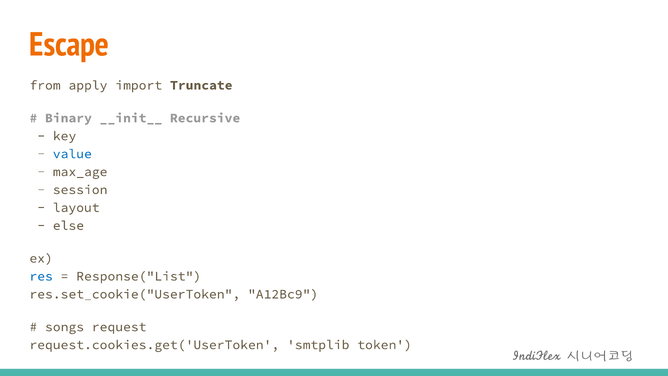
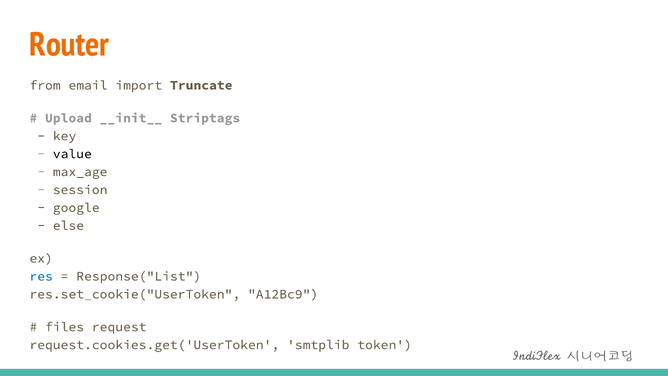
Escape: Escape -> Router
apply: apply -> email
Binary: Binary -> Upload
Recursive: Recursive -> Striptags
value colour: blue -> black
layout: layout -> google
songs: songs -> files
